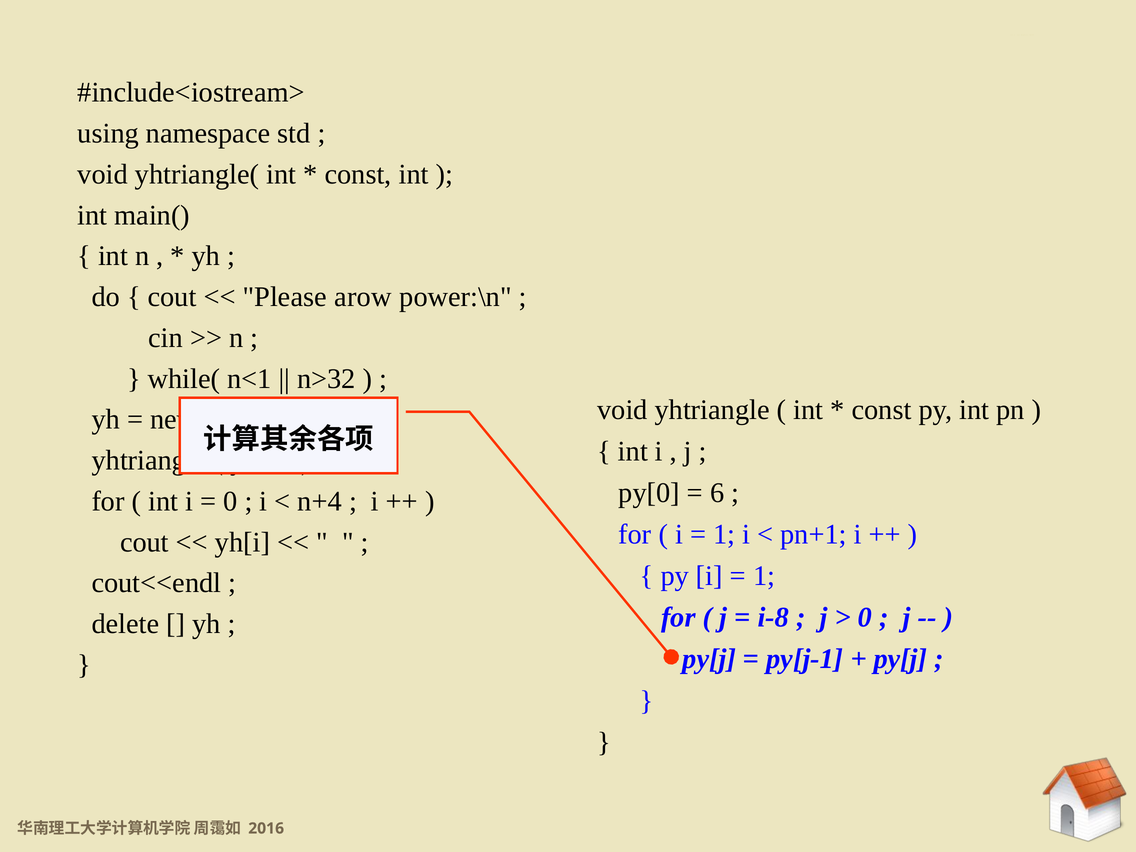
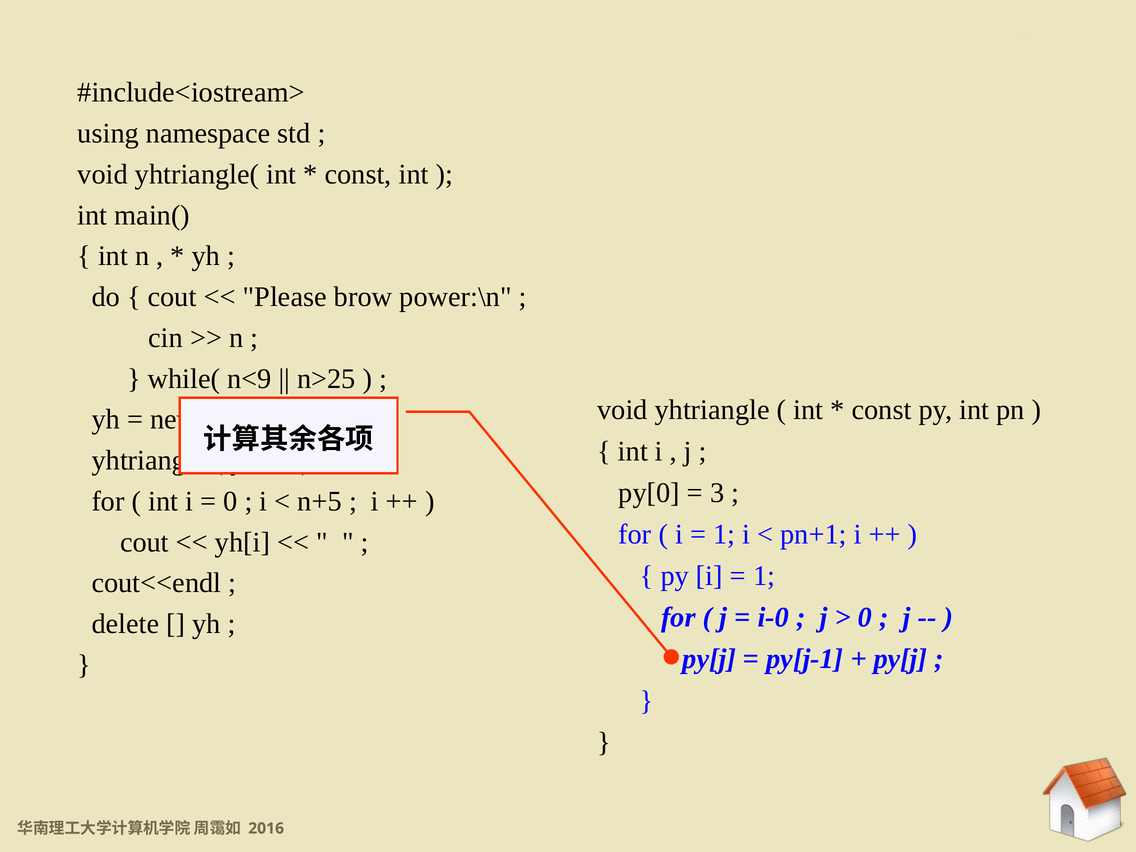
arow: arow -> brow
n<1: n<1 -> n<9
n>32: n>32 -> n>25
6: 6 -> 3
n+4: n+4 -> n+5
i-8: i-8 -> i-0
